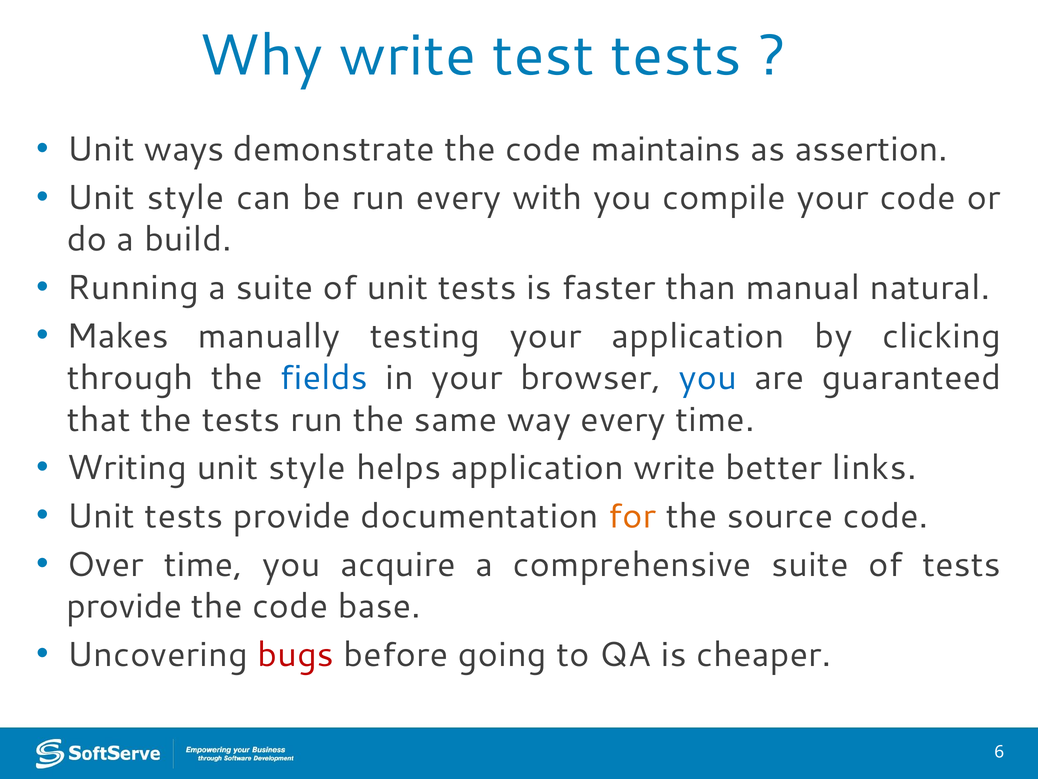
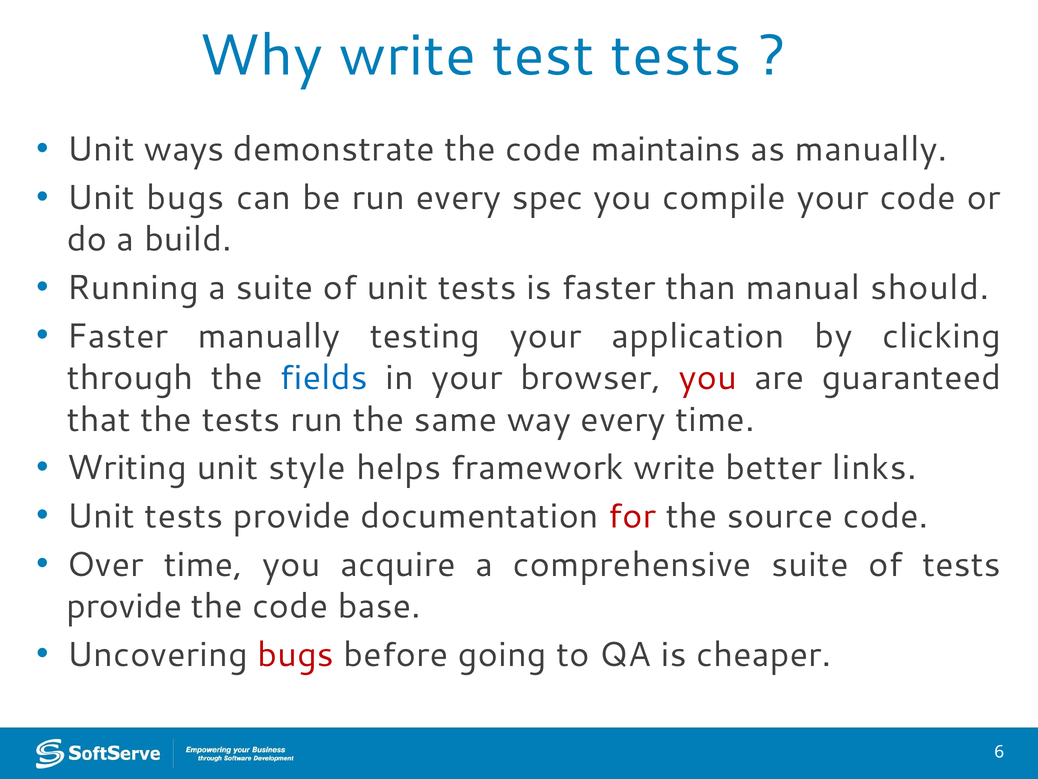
as assertion: assertion -> manually
style at (185, 198): style -> bugs
with: with -> spec
natural: natural -> should
Makes at (118, 336): Makes -> Faster
you at (708, 378) colour: blue -> red
helps application: application -> framework
for colour: orange -> red
